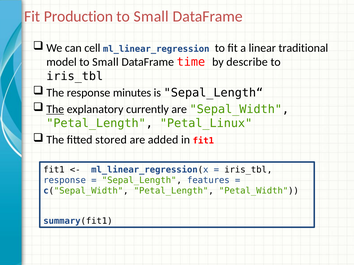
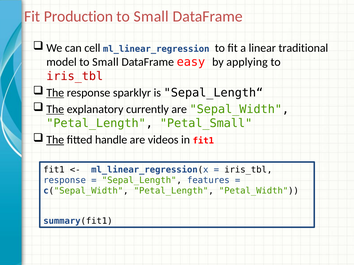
time: time -> easy
describe: describe -> applying
iris_tbl at (75, 76) colour: black -> red
The at (55, 93) underline: none -> present
minutes: minutes -> sparklyr
Petal_Linux: Petal_Linux -> Petal_Small
The at (55, 140) underline: none -> present
stored: stored -> handle
added: added -> videos
